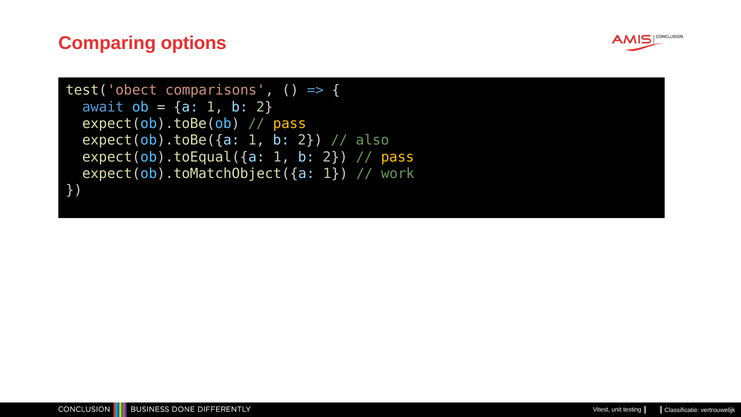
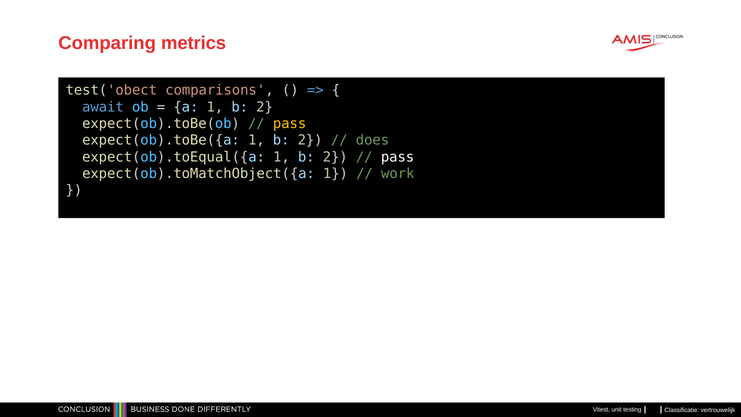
options: options -> metrics
also: also -> does
pass at (398, 157) colour: yellow -> white
